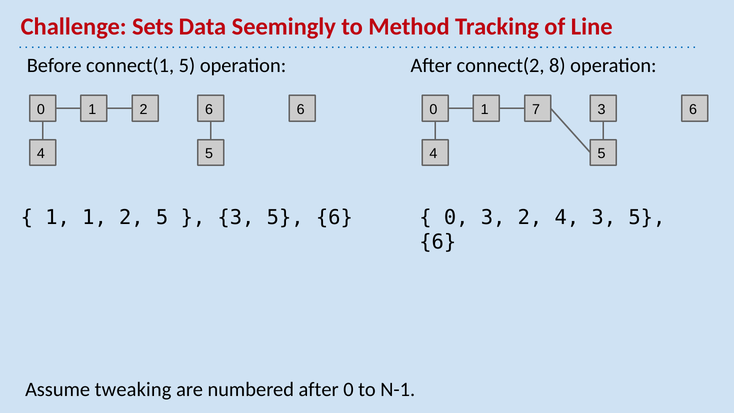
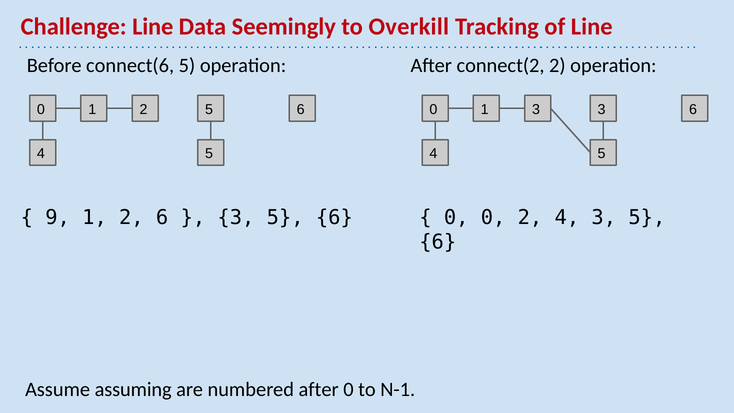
Challenge Sets: Sets -> Line
Method: Method -> Overkill
connect(1: connect(1 -> connect(6
connect(2 8: 8 -> 2
2 6: 6 -> 5
1 7: 7 -> 3
1 at (58, 218): 1 -> 9
2 5: 5 -> 6
0 3: 3 -> 0
tweaking: tweaking -> assuming
